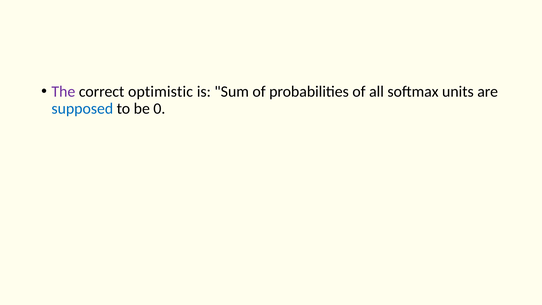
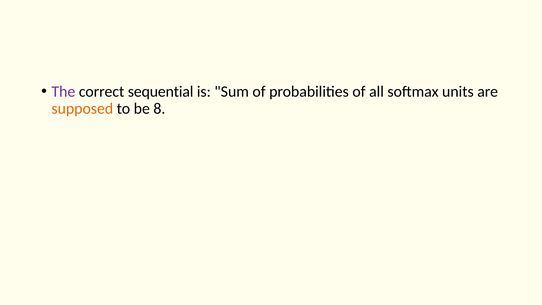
optimistic: optimistic -> sequential
supposed colour: blue -> orange
0: 0 -> 8
